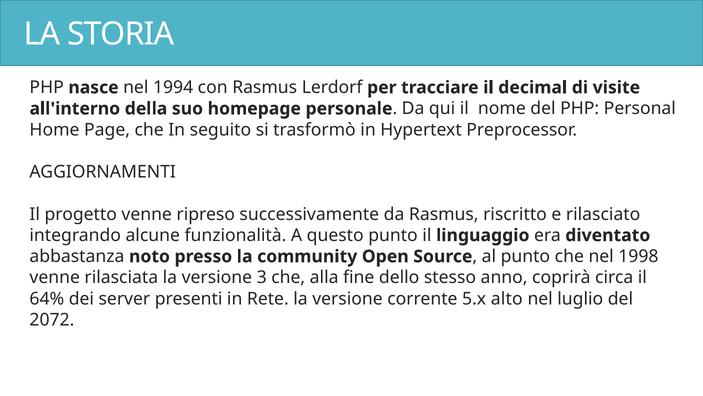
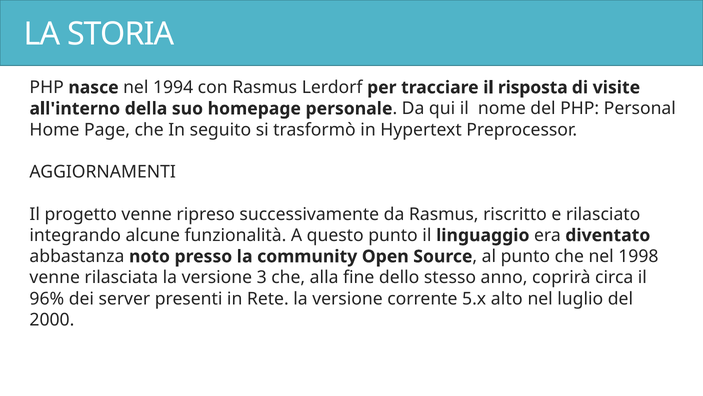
decimal: decimal -> risposta
64%: 64% -> 96%
2072: 2072 -> 2000
